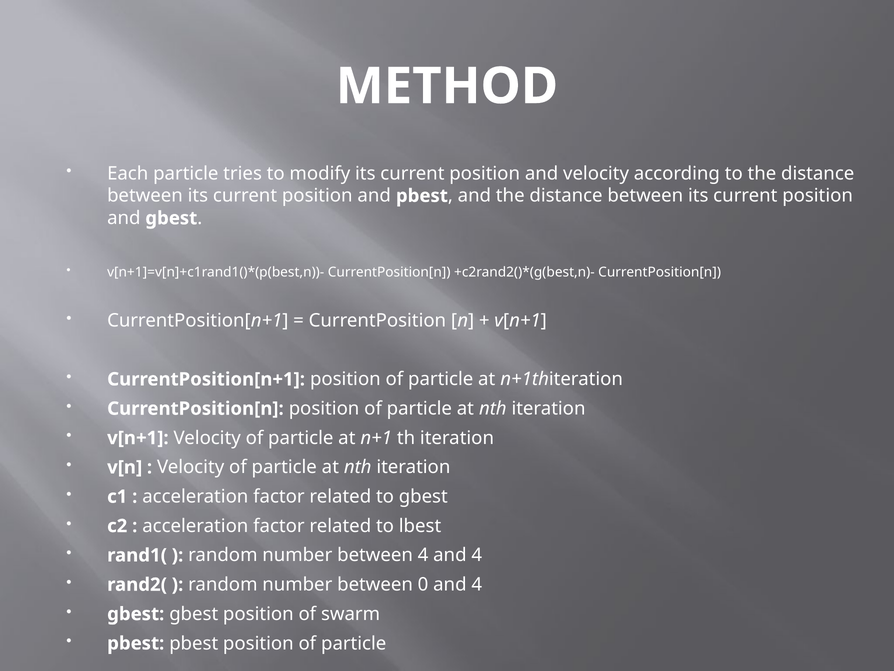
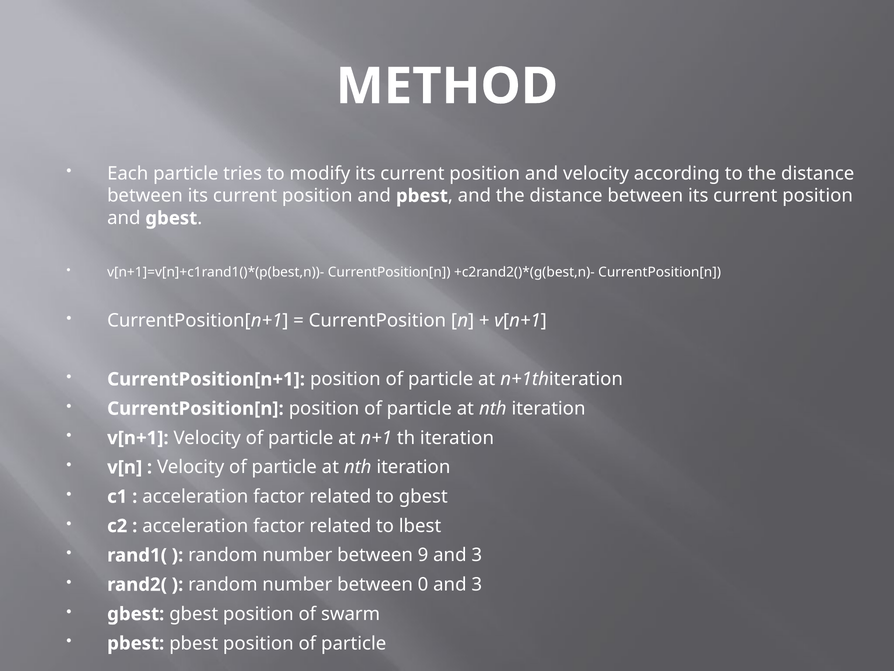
between 4: 4 -> 9
4 at (477, 555): 4 -> 3
0 and 4: 4 -> 3
